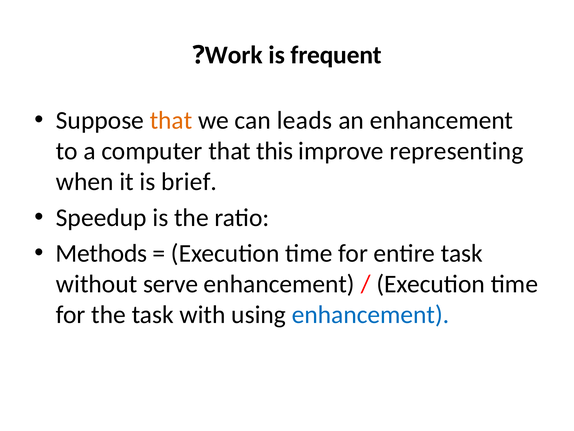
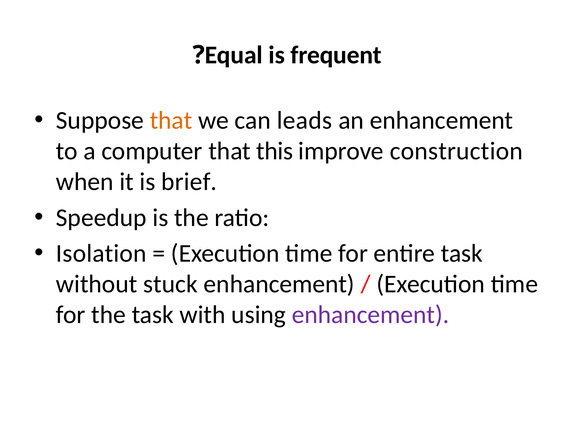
Work: Work -> Equal
representing: representing -> construction
Methods: Methods -> Isolation
serve: serve -> stuck
enhancement at (371, 314) colour: blue -> purple
